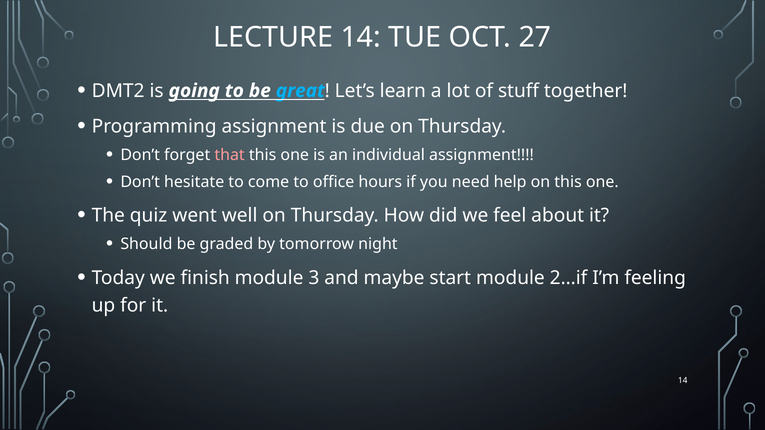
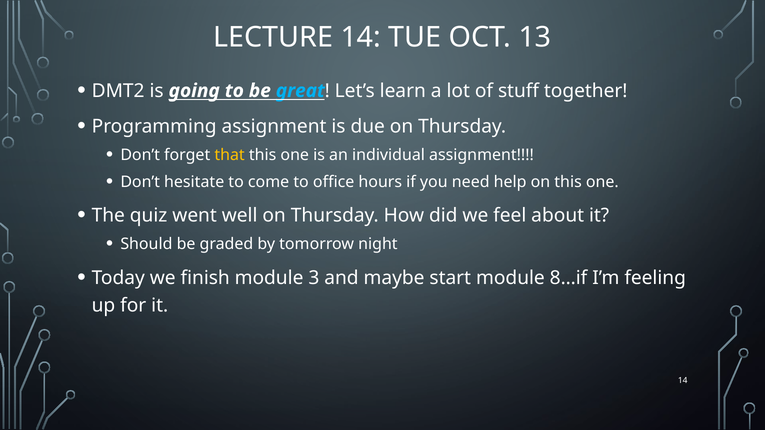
27: 27 -> 13
that colour: pink -> yellow
2…if: 2…if -> 8…if
